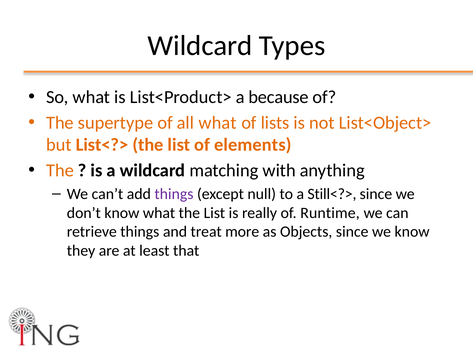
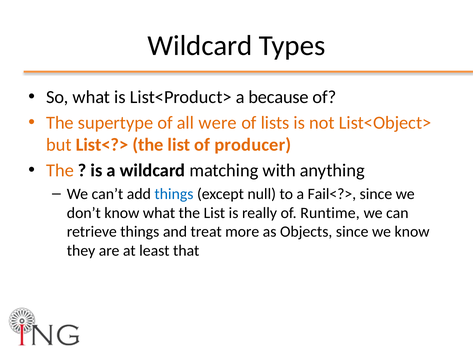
all what: what -> were
elements: elements -> producer
things at (174, 194) colour: purple -> blue
Still<?>: Still<?> -> Fail<?>
